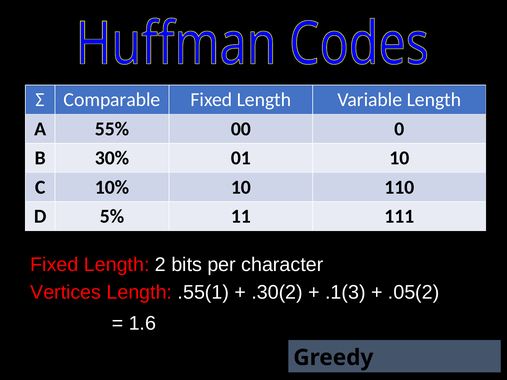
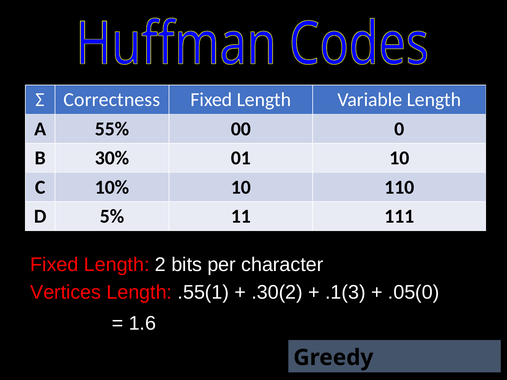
Comparable: Comparable -> Correctness
.05(2: .05(2 -> .05(0
